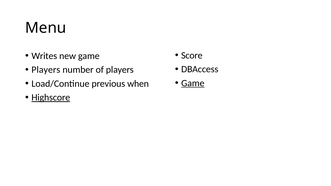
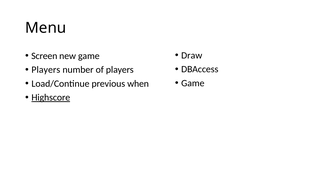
Score: Score -> Draw
Writes: Writes -> Screen
Game at (193, 83) underline: present -> none
